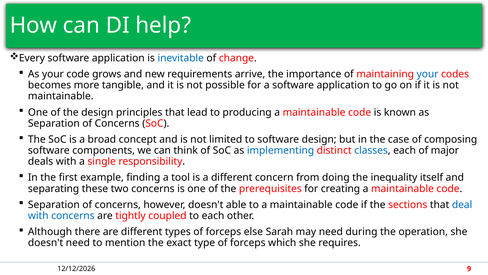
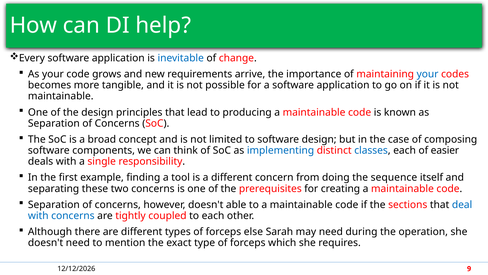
major: major -> easier
inequality: inequality -> sequence
